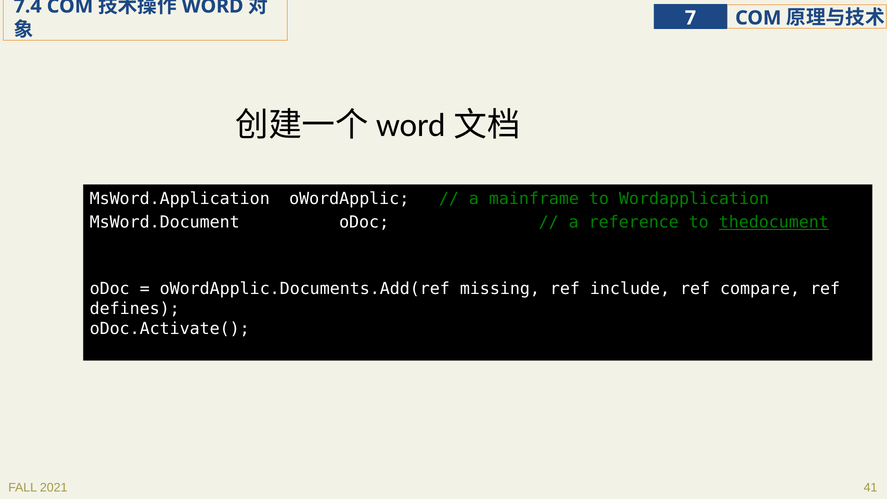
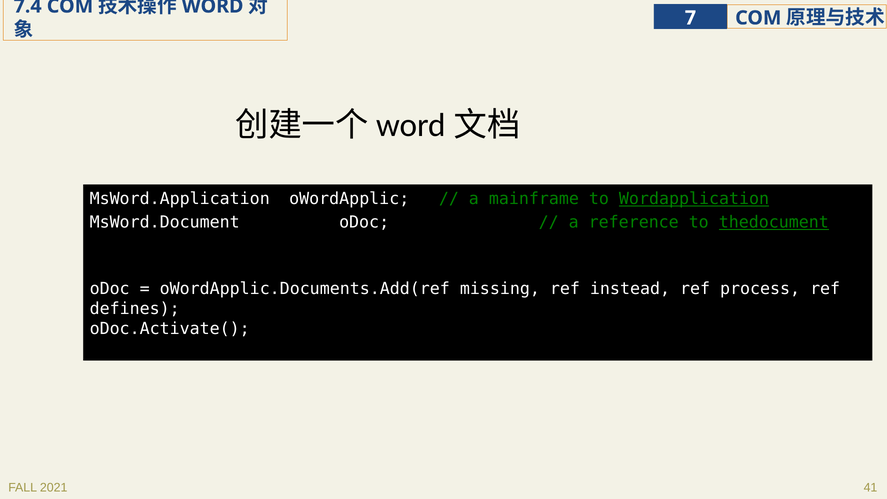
Wordapplication underline: none -> present
include: include -> instead
compare: compare -> process
